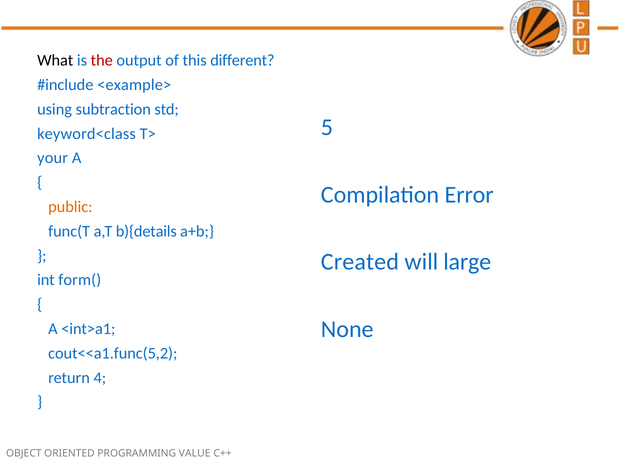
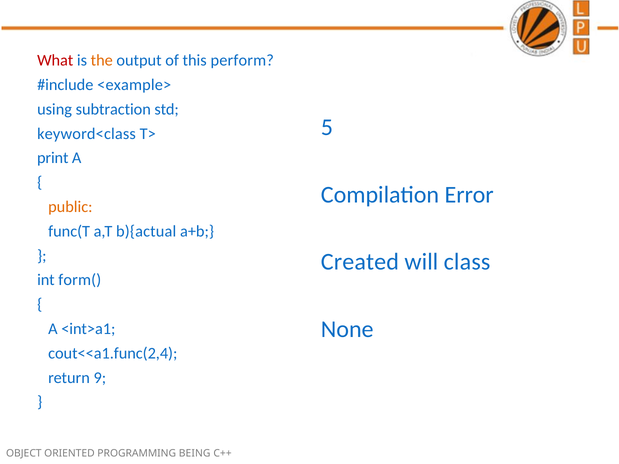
What colour: black -> red
the colour: red -> orange
different: different -> perform
your: your -> print
b){details: b){details -> b){actual
large: large -> class
cout<<a1.func(5,2: cout<<a1.func(5,2 -> cout<<a1.func(2,4
4: 4 -> 9
VALUE: VALUE -> BEING
